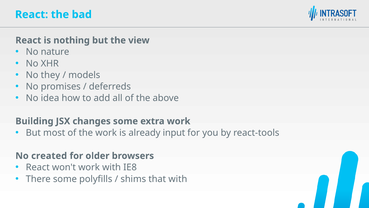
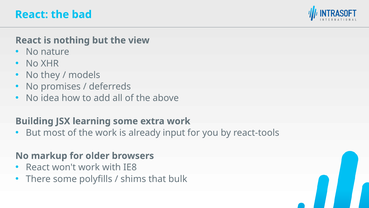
changes: changes -> learning
created: created -> markup
that with: with -> bulk
